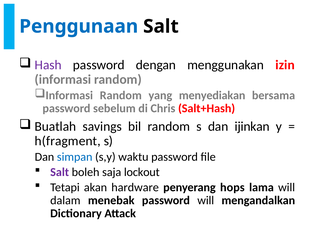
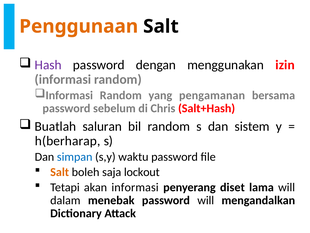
Penggunaan colour: blue -> orange
menyediakan: menyediakan -> pengamanan
savings: savings -> saluran
ijinkan: ijinkan -> sistem
h(fragment: h(fragment -> h(berharap
Salt at (60, 172) colour: purple -> orange
akan hardware: hardware -> informasi
hops: hops -> diset
